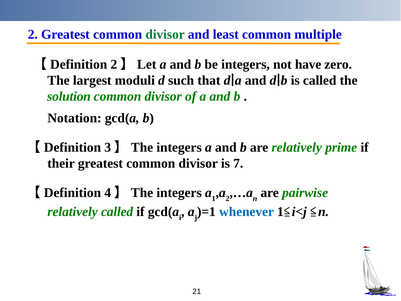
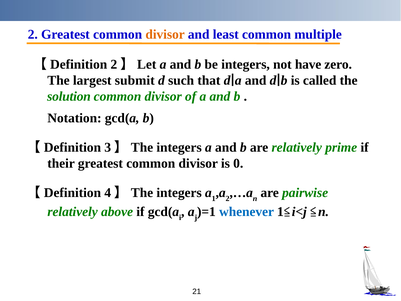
divisor at (165, 34) colour: green -> orange
moduli: moduli -> submit
7: 7 -> 0
relatively called: called -> above
